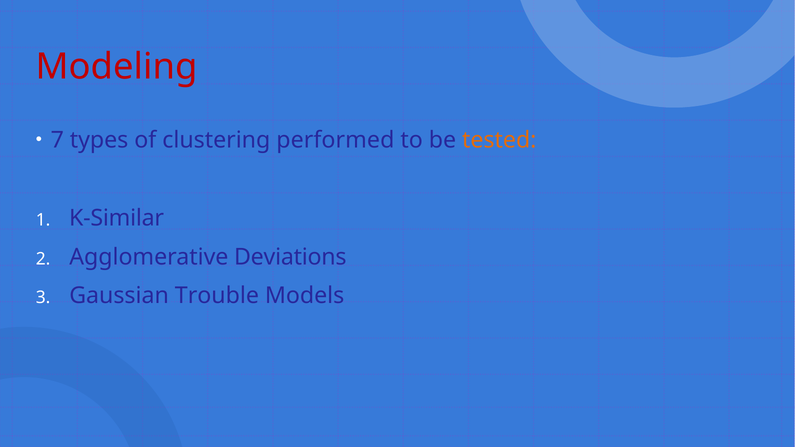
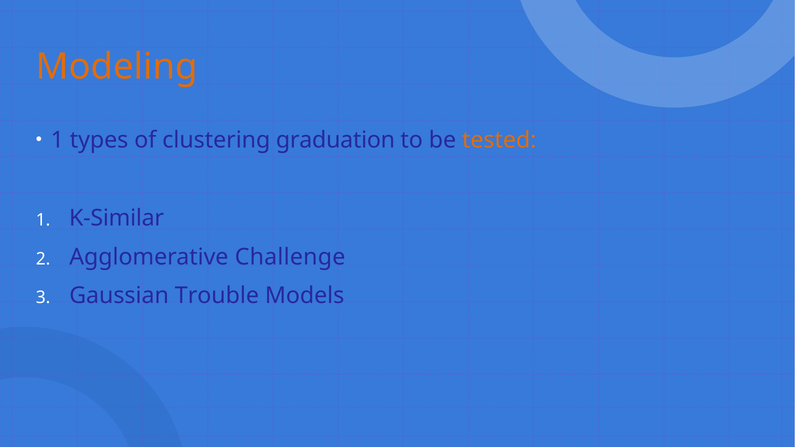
Modeling colour: red -> orange
7 at (57, 140): 7 -> 1
performed: performed -> graduation
Deviations: Deviations -> Challenge
